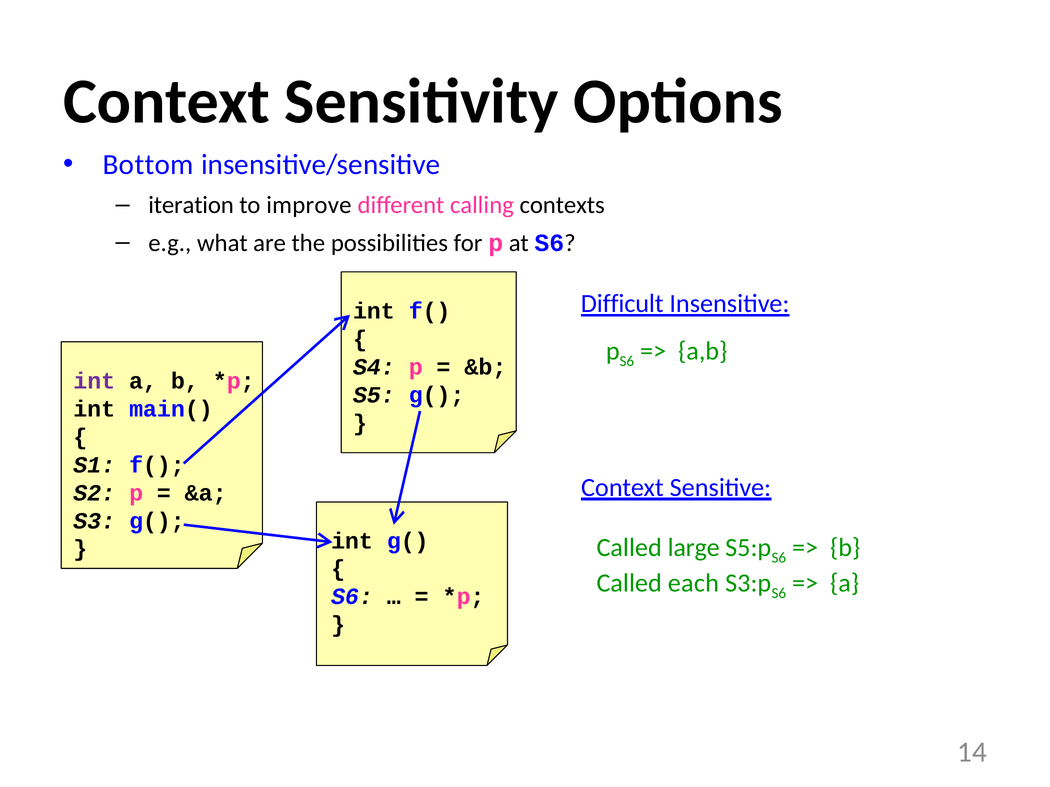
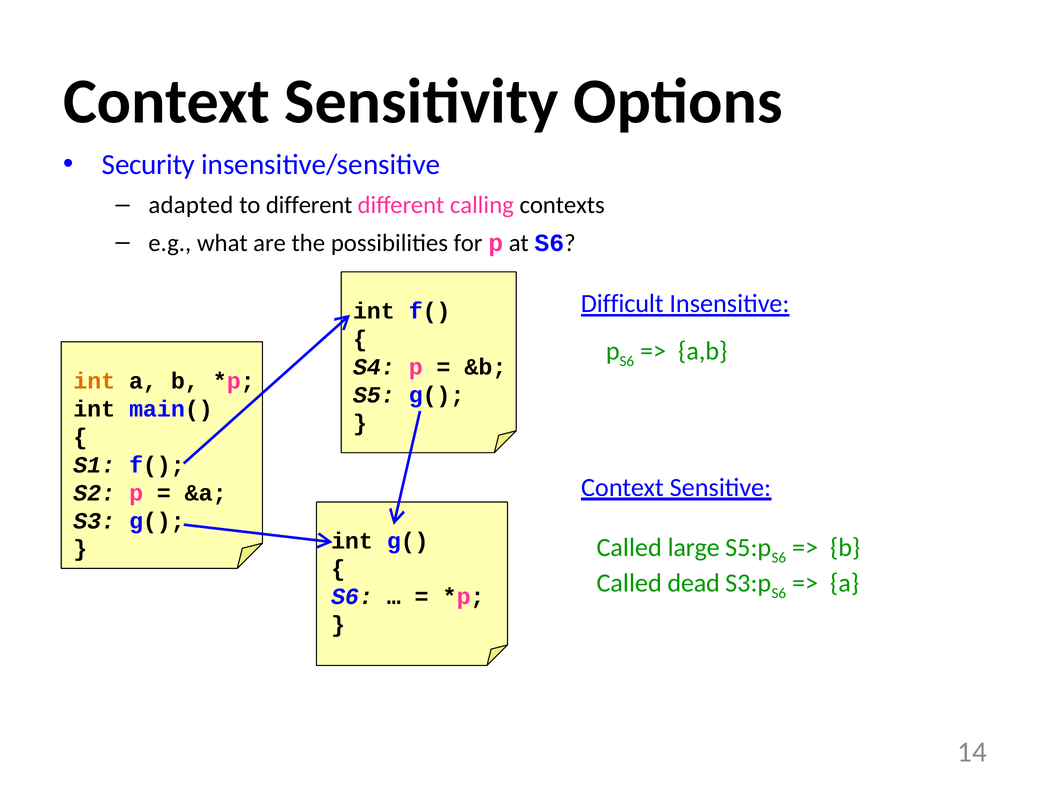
Bottom: Bottom -> Security
iteration: iteration -> adapted
to improve: improve -> different
int at (94, 381) colour: purple -> orange
each: each -> dead
